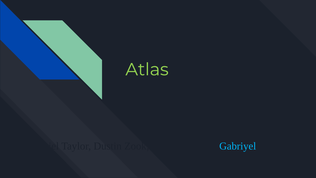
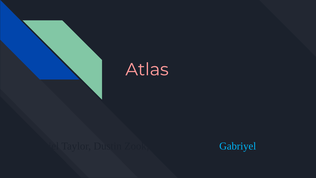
Atlas colour: light green -> pink
